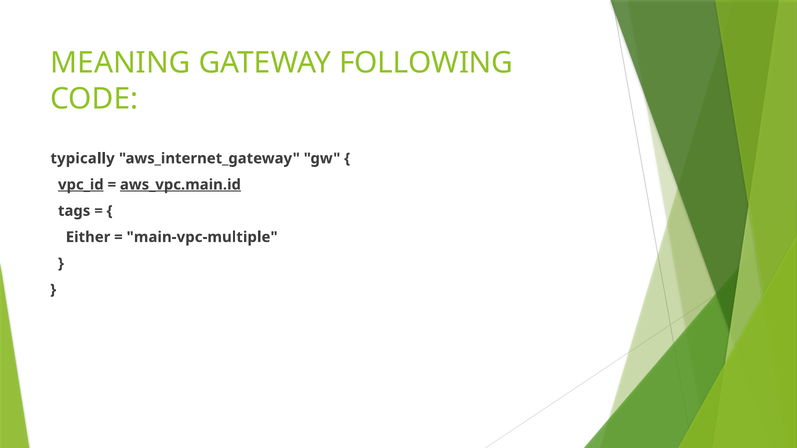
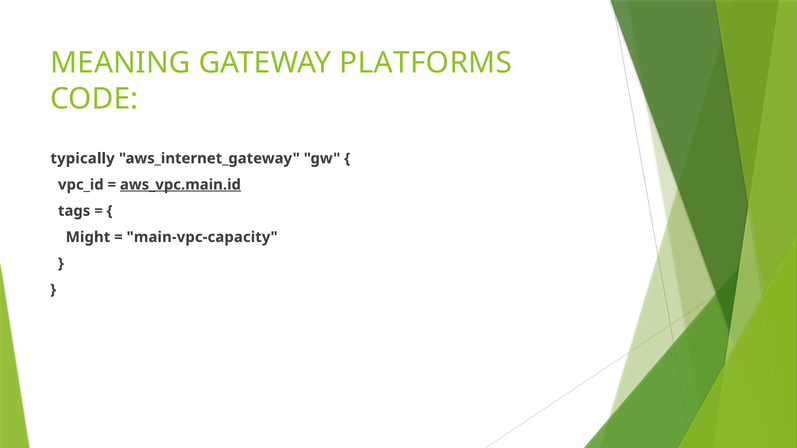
FOLLOWING: FOLLOWING -> PLATFORMS
vpc_id underline: present -> none
Either: Either -> Might
main-vpc-multiple: main-vpc-multiple -> main-vpc-capacity
